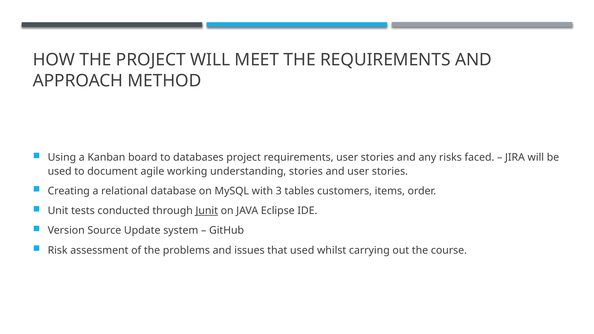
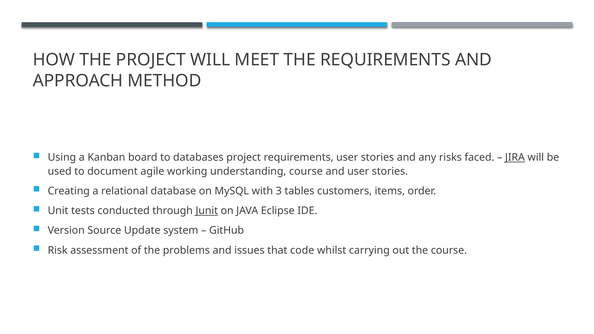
JIRA underline: none -> present
understanding stories: stories -> course
that used: used -> code
